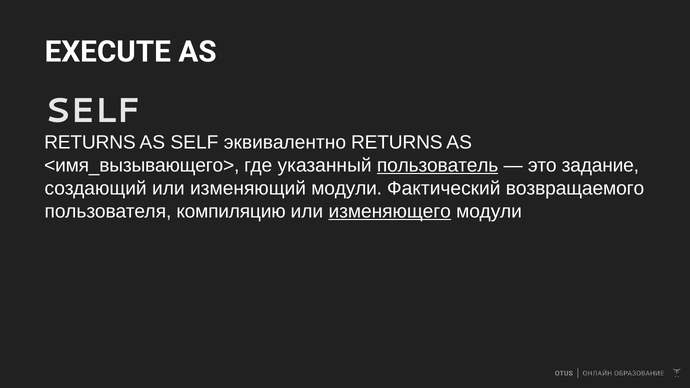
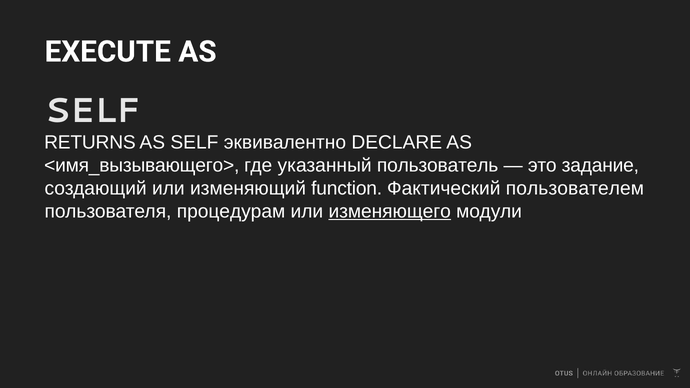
эквивалентно RETURNS: RETURNS -> DECLARE
пользователь underline: present -> none
изменяющий модули: модули -> function
возвращаемого: возвращаемого -> пользователем
компиляцию: компиляцию -> процедурам
